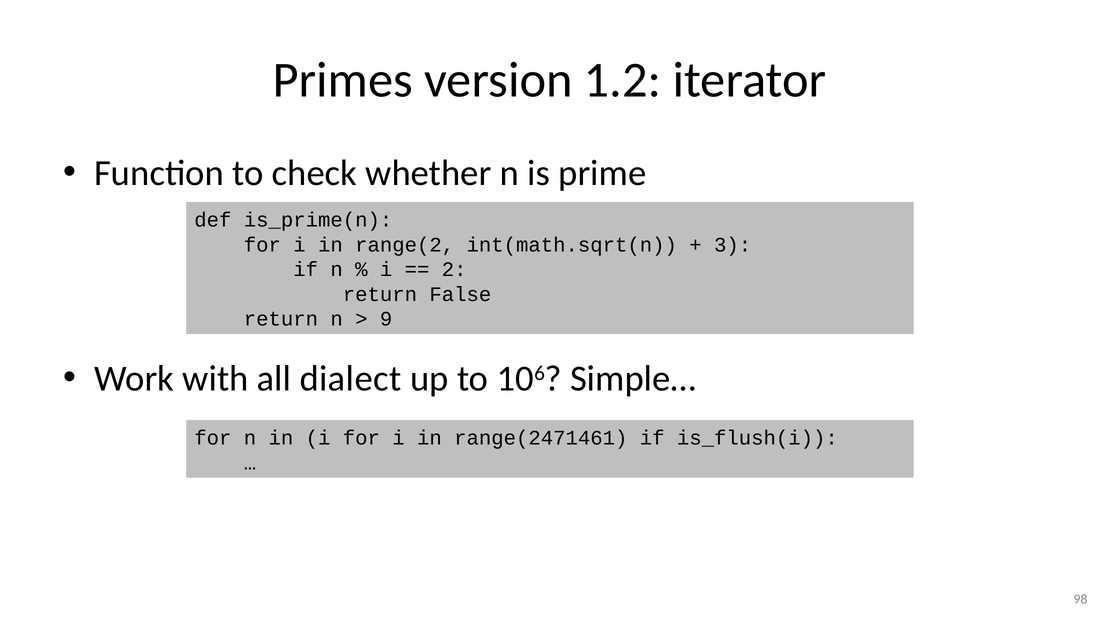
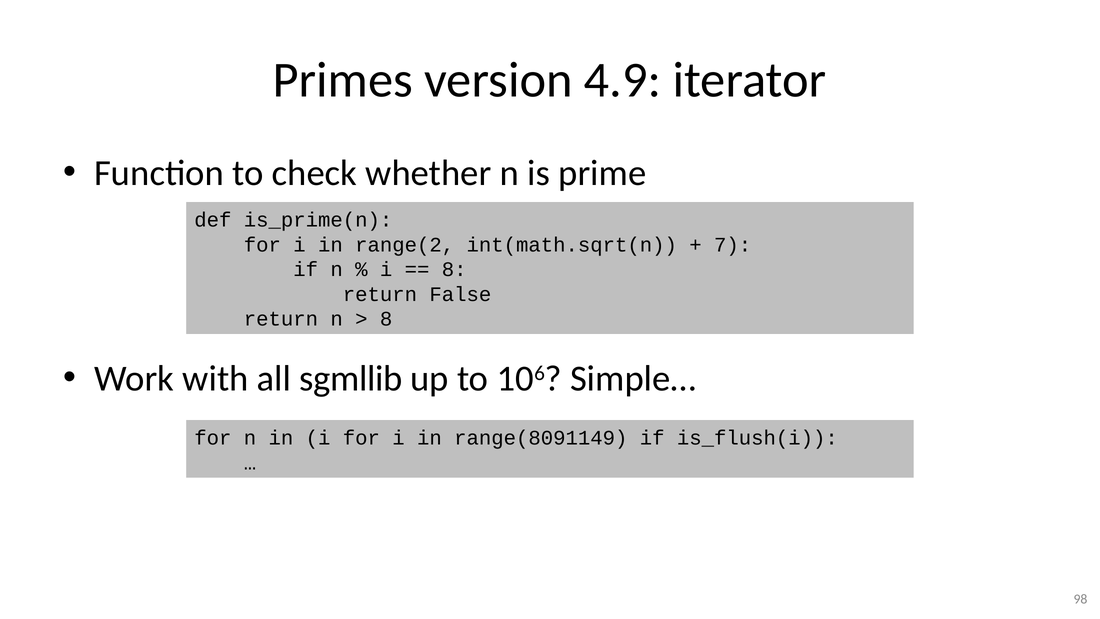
1.2: 1.2 -> 4.9
3: 3 -> 7
2 at (454, 269): 2 -> 8
9 at (386, 319): 9 -> 8
dialect: dialect -> sgmllib
range(2471461: range(2471461 -> range(8091149
